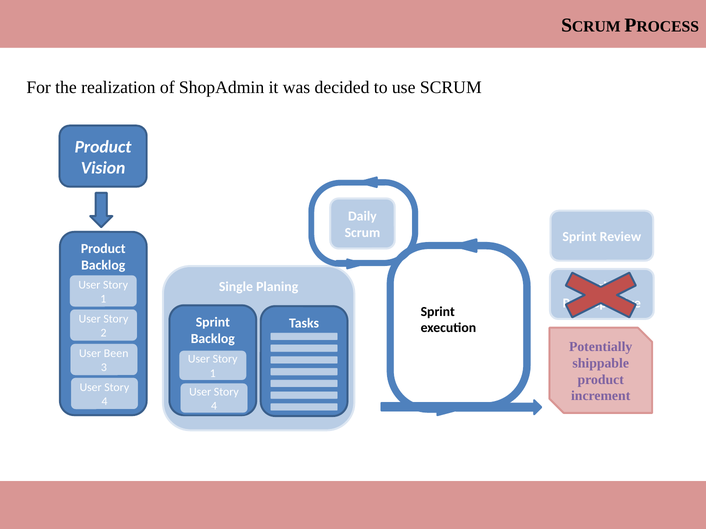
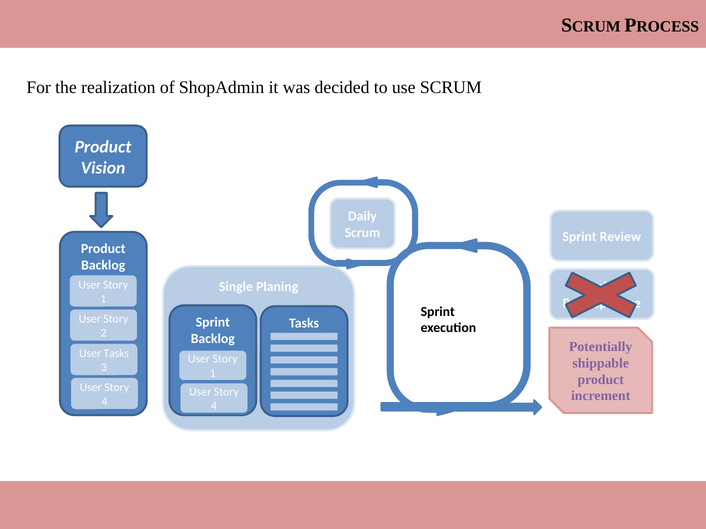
User Been: Been -> Tasks
